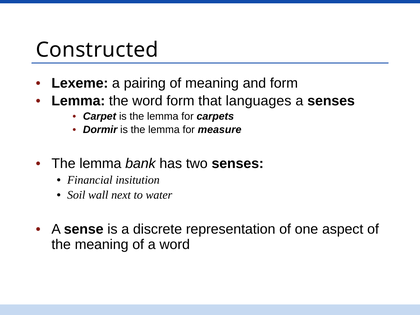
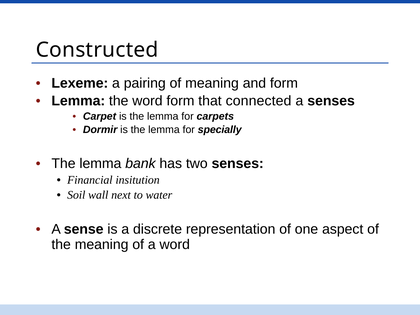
languages: languages -> connected
measure: measure -> specially
